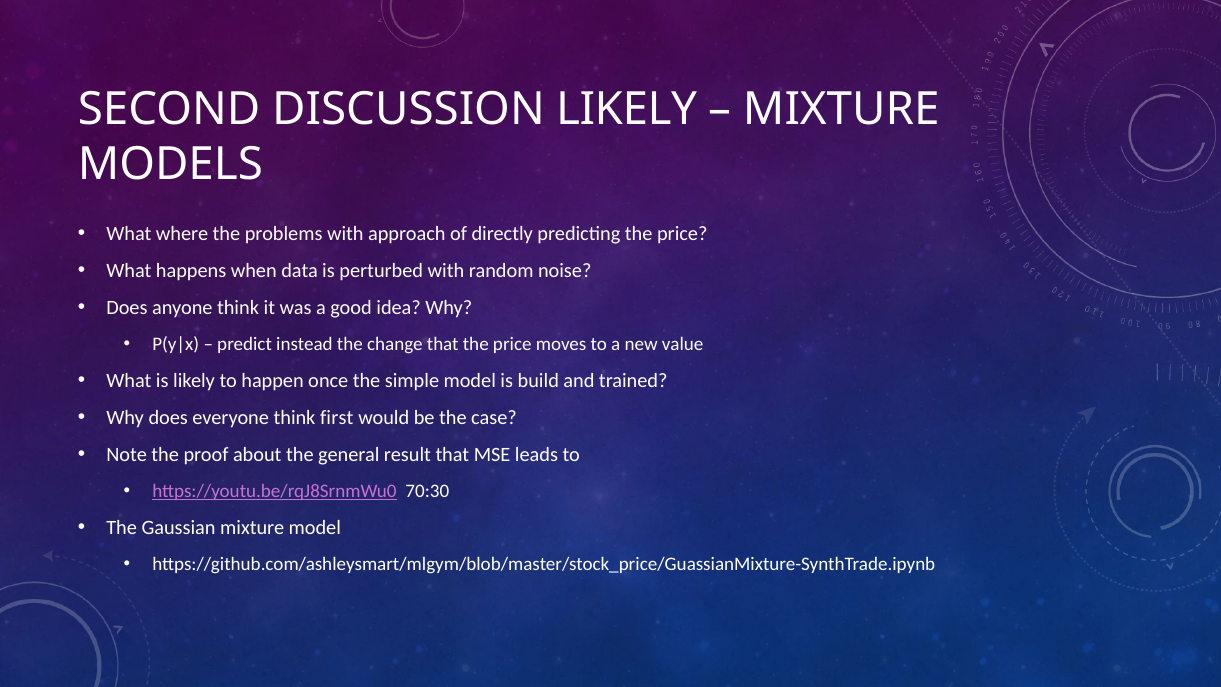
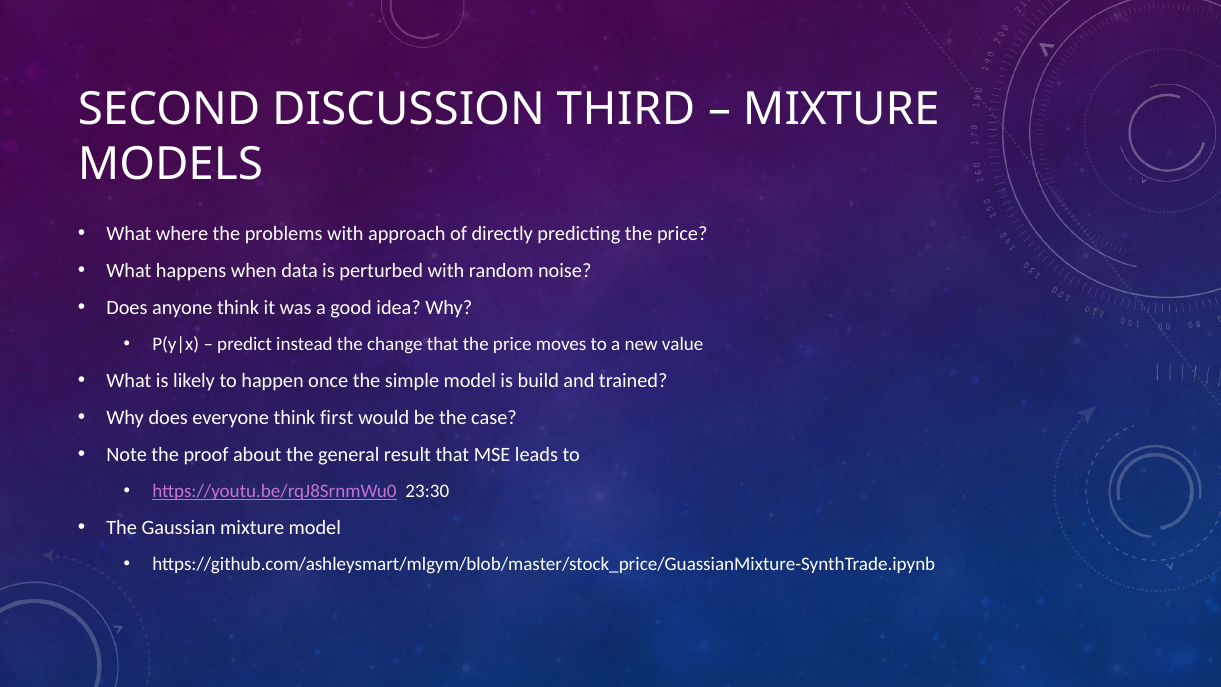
DISCUSSION LIKELY: LIKELY -> THIRD
70:30: 70:30 -> 23:30
